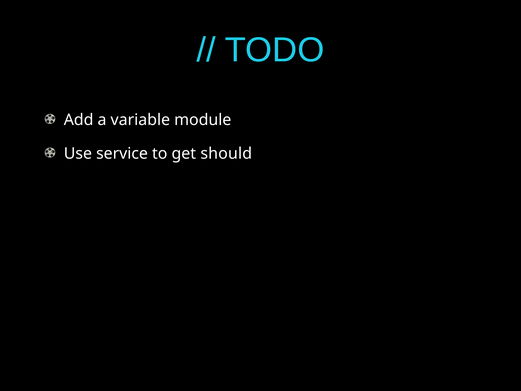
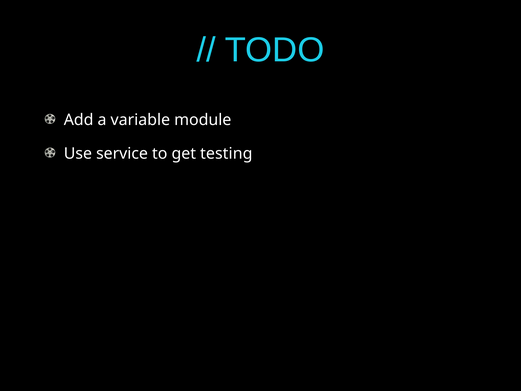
should: should -> testing
